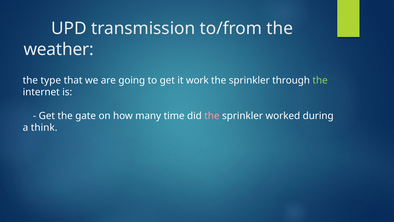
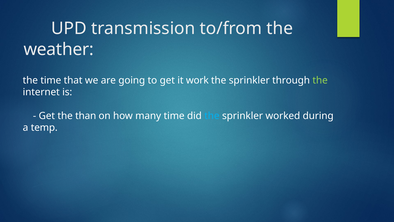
the type: type -> time
gate: gate -> than
the at (212, 116) colour: pink -> light blue
think: think -> temp
